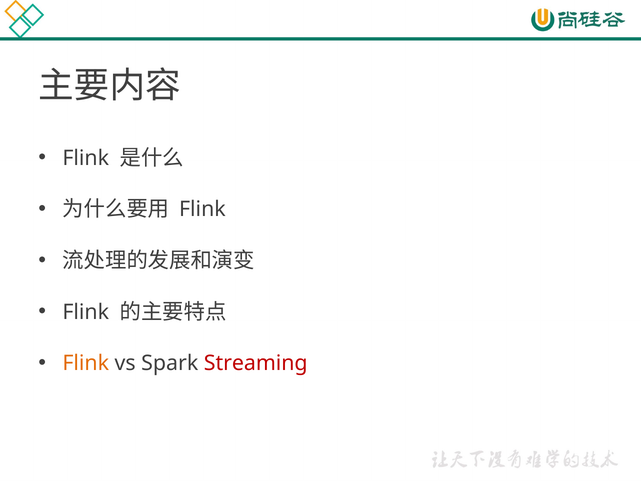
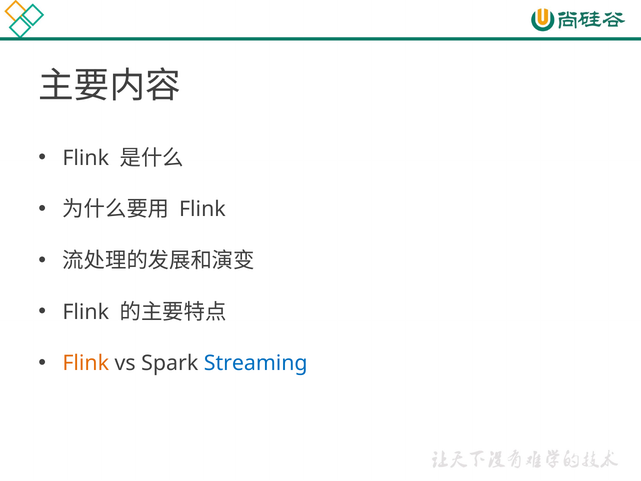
Streaming colour: red -> blue
